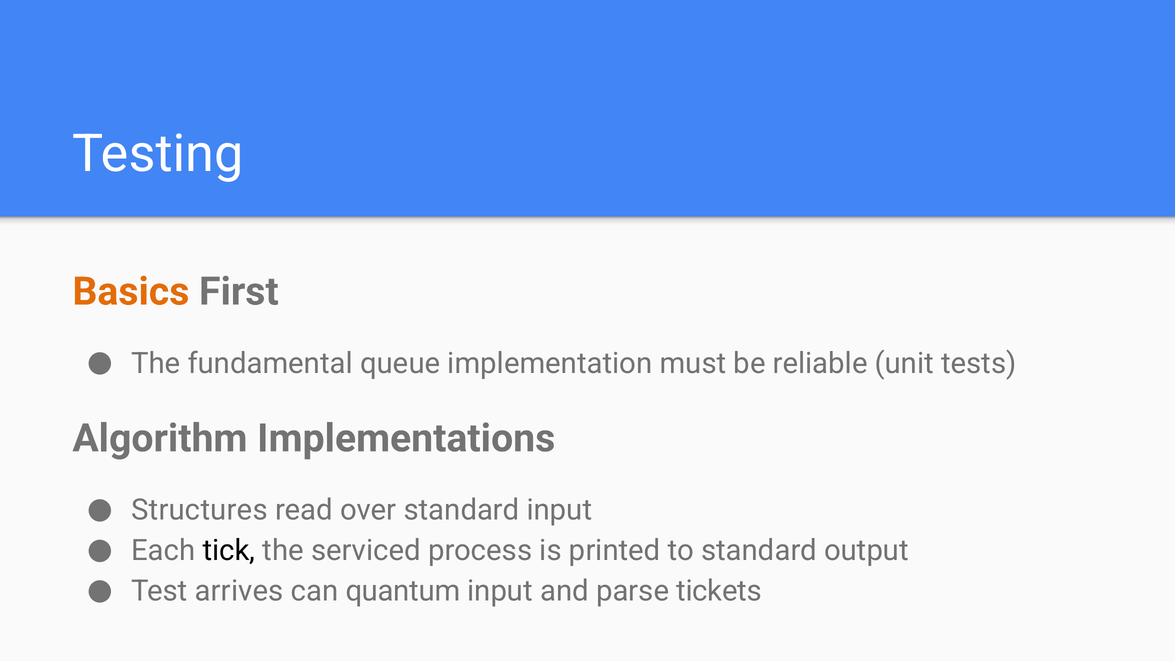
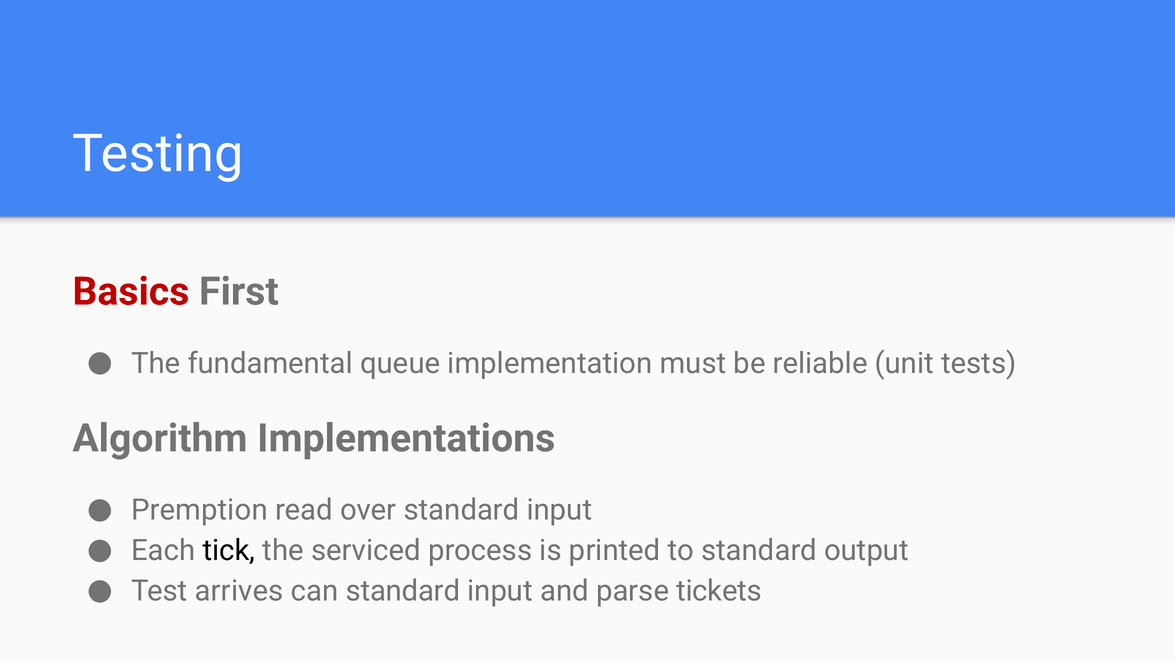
Basics colour: orange -> red
Structures: Structures -> Premption
can quantum: quantum -> standard
